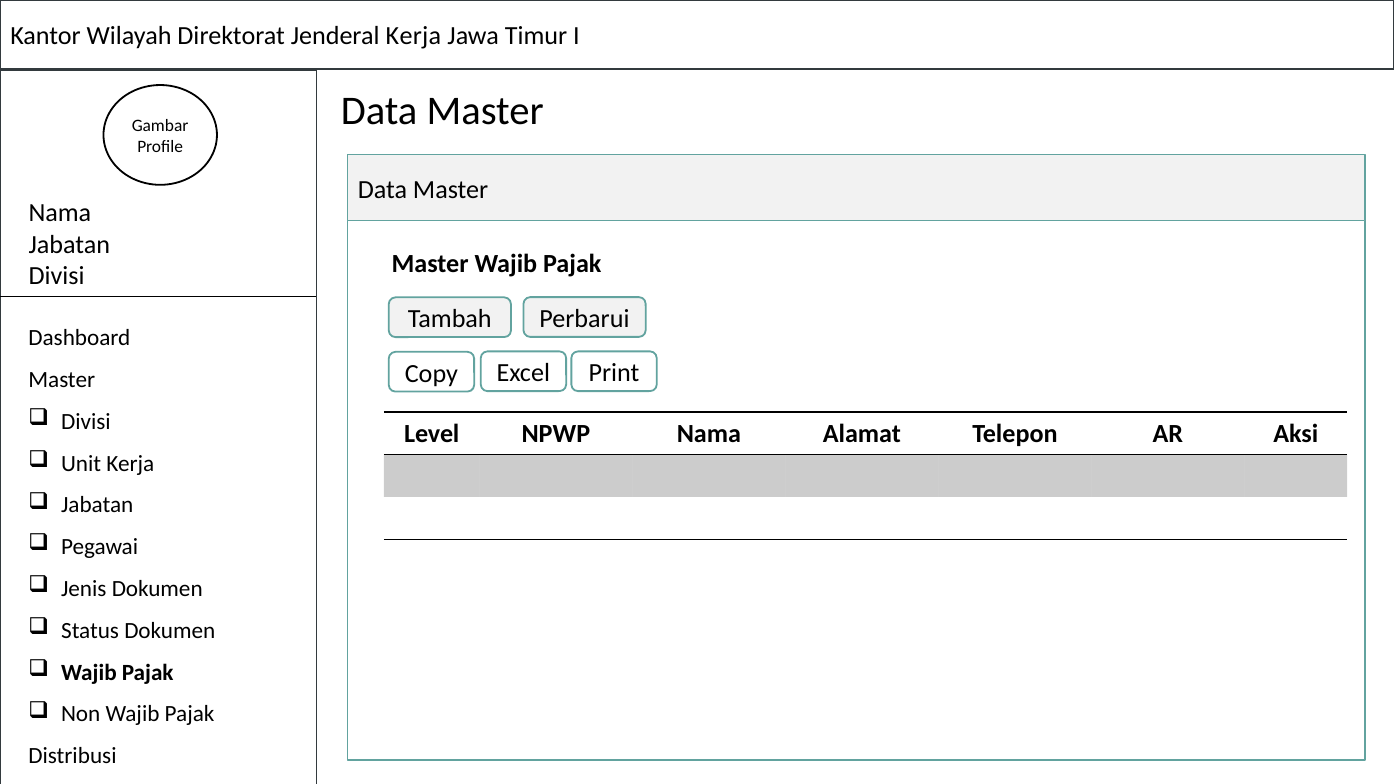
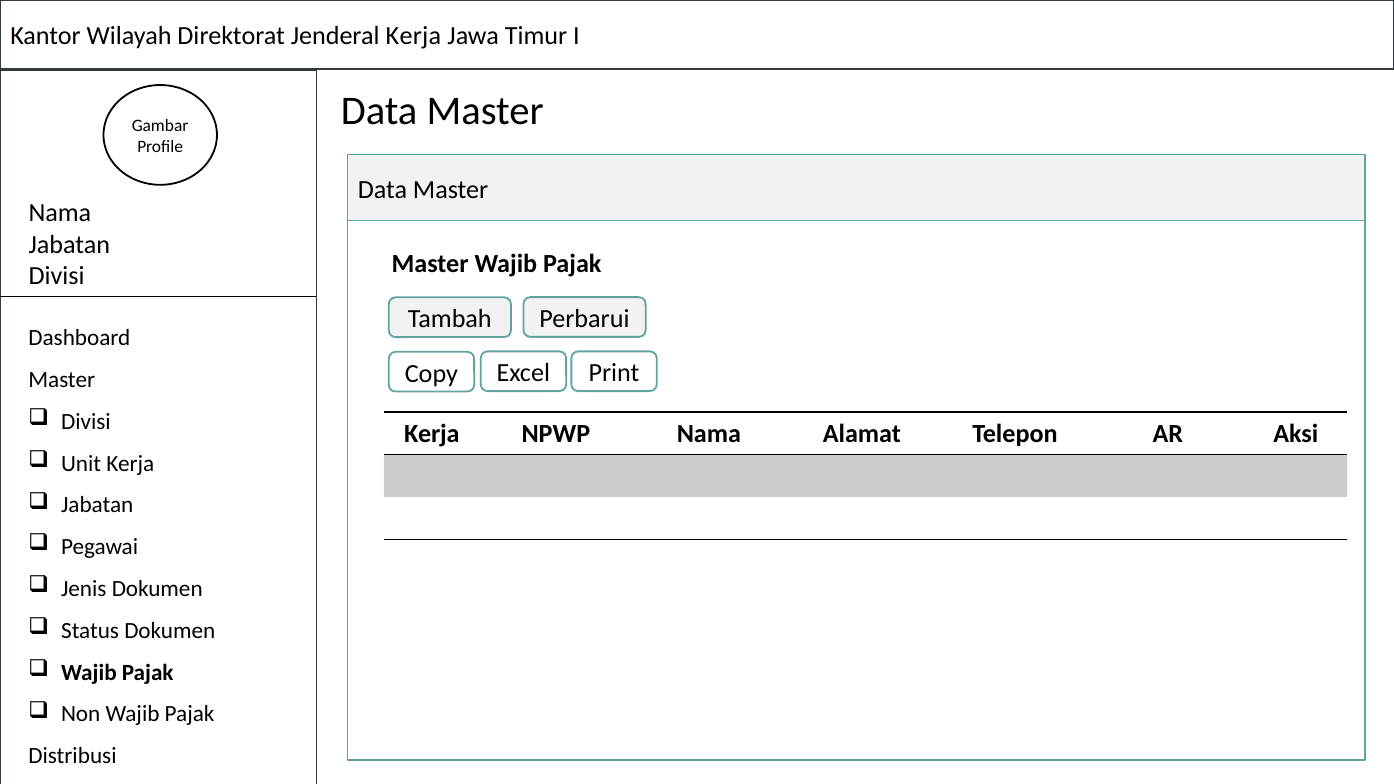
Level at (432, 434): Level -> Kerja
